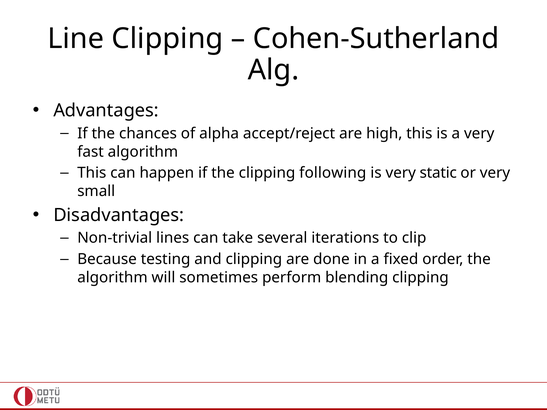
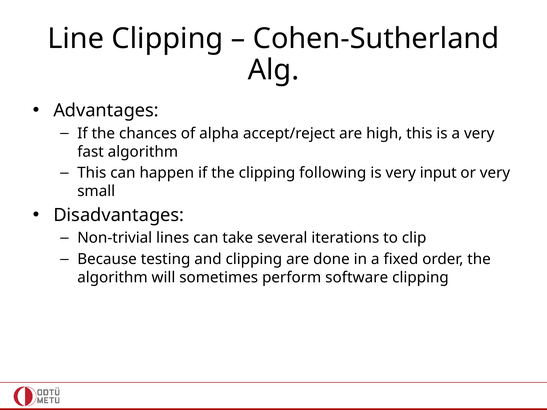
static: static -> input
blending: blending -> software
